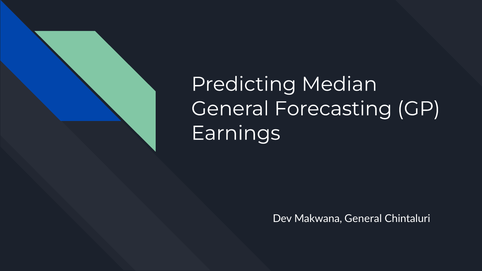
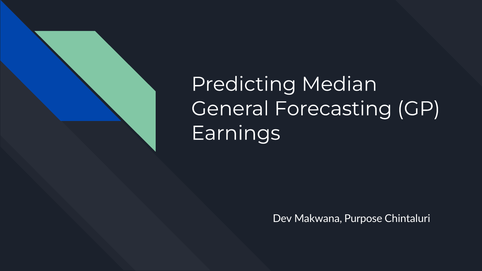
Makwana General: General -> Purpose
